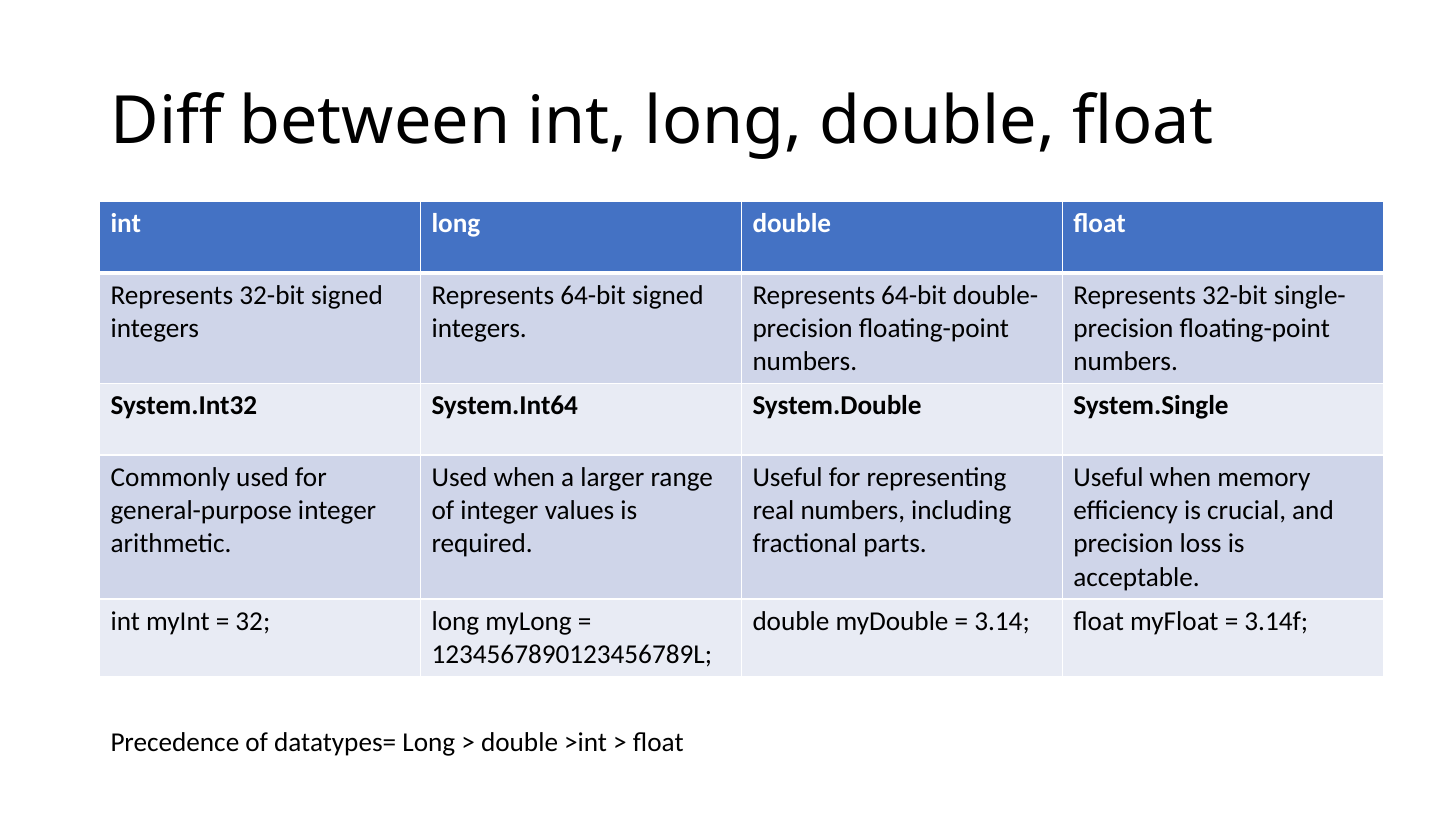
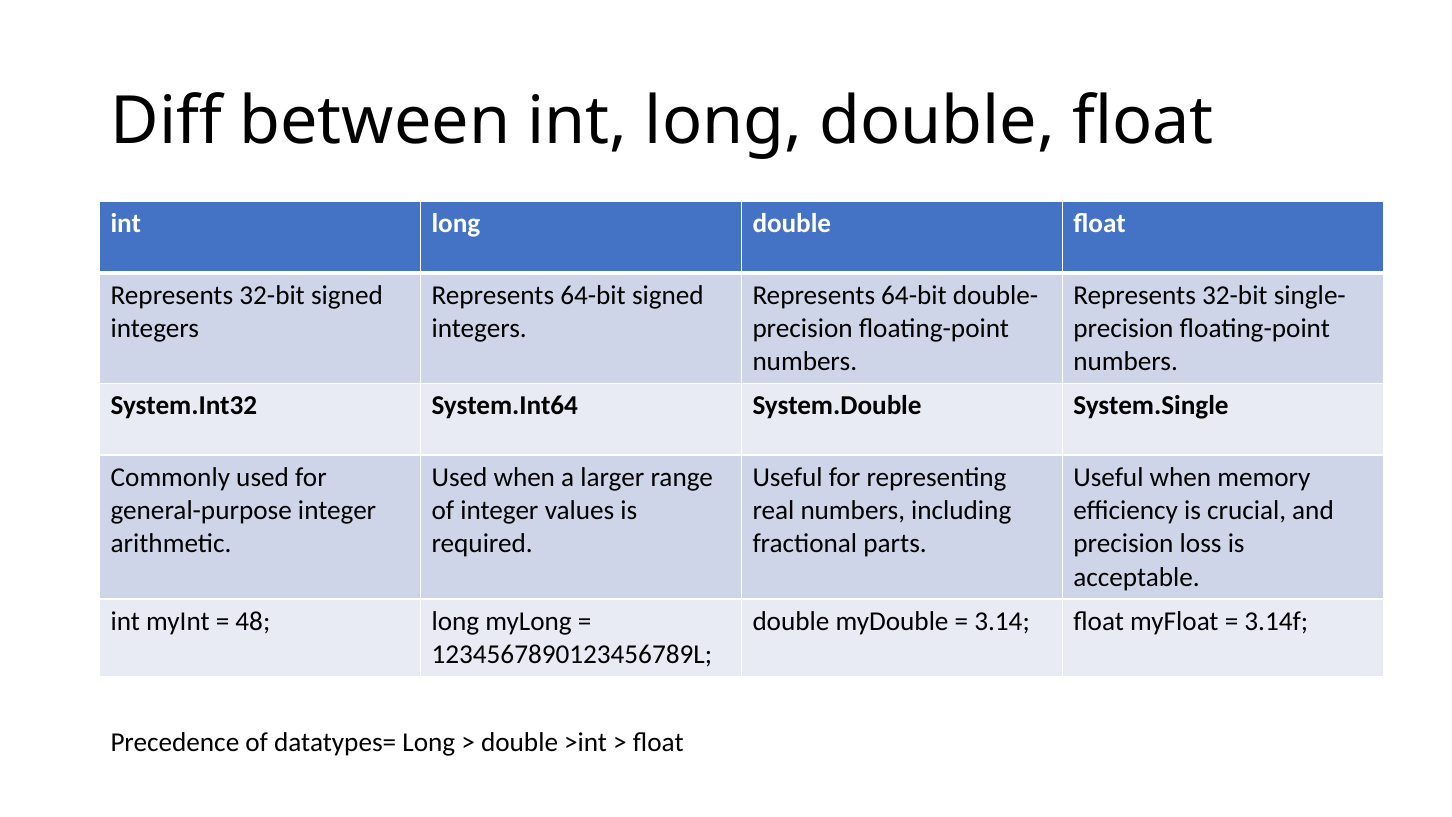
32: 32 -> 48
